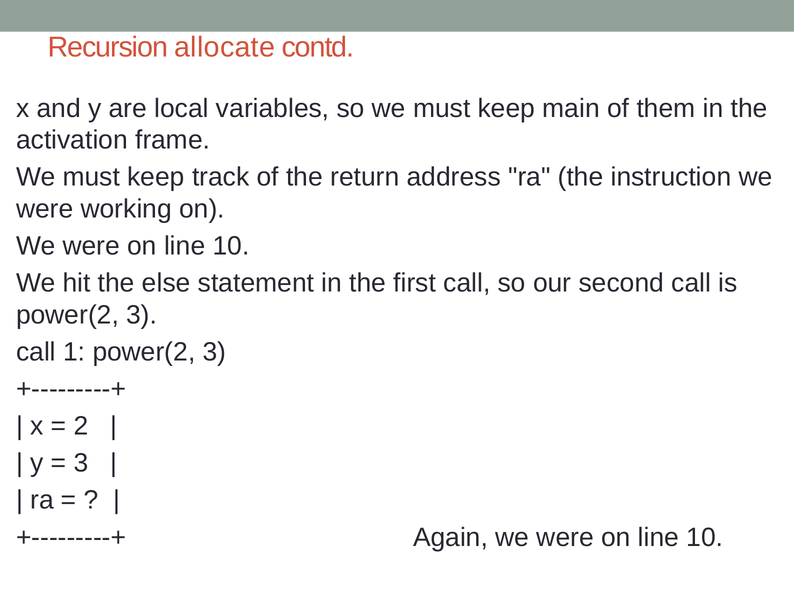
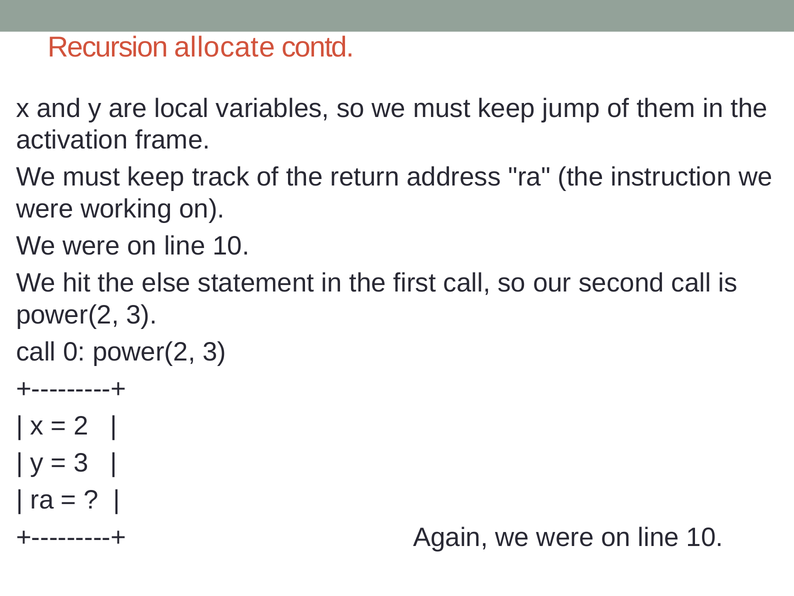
main: main -> jump
1: 1 -> 0
